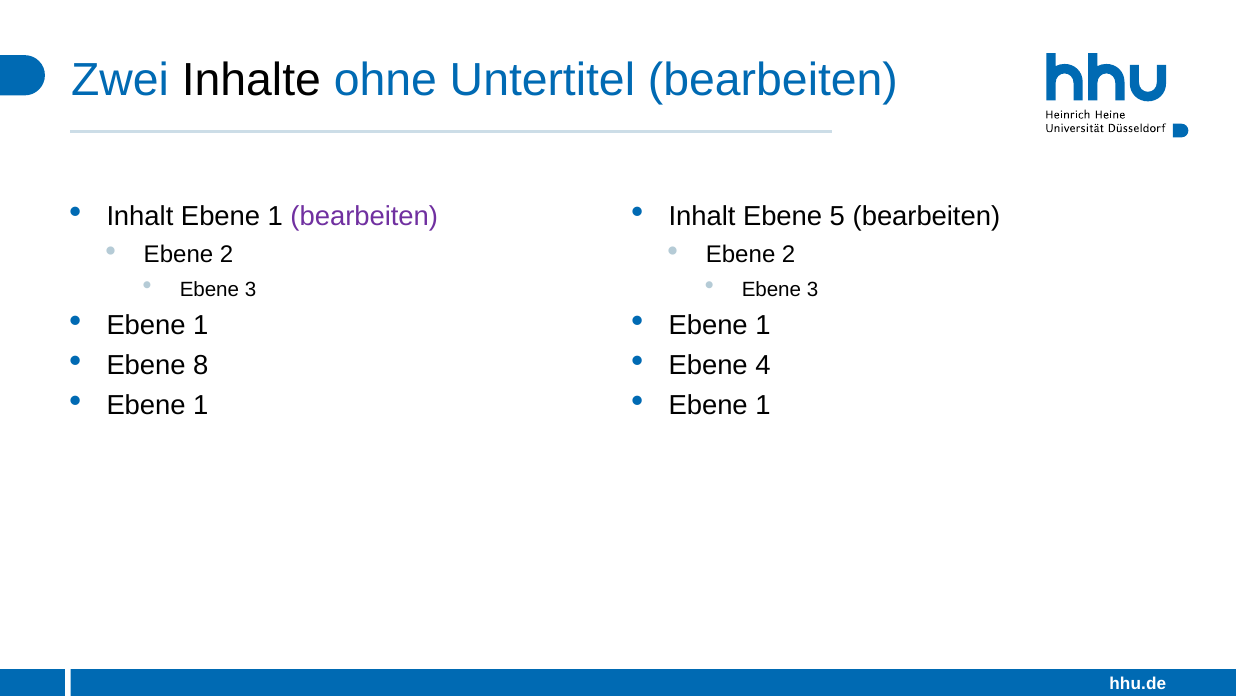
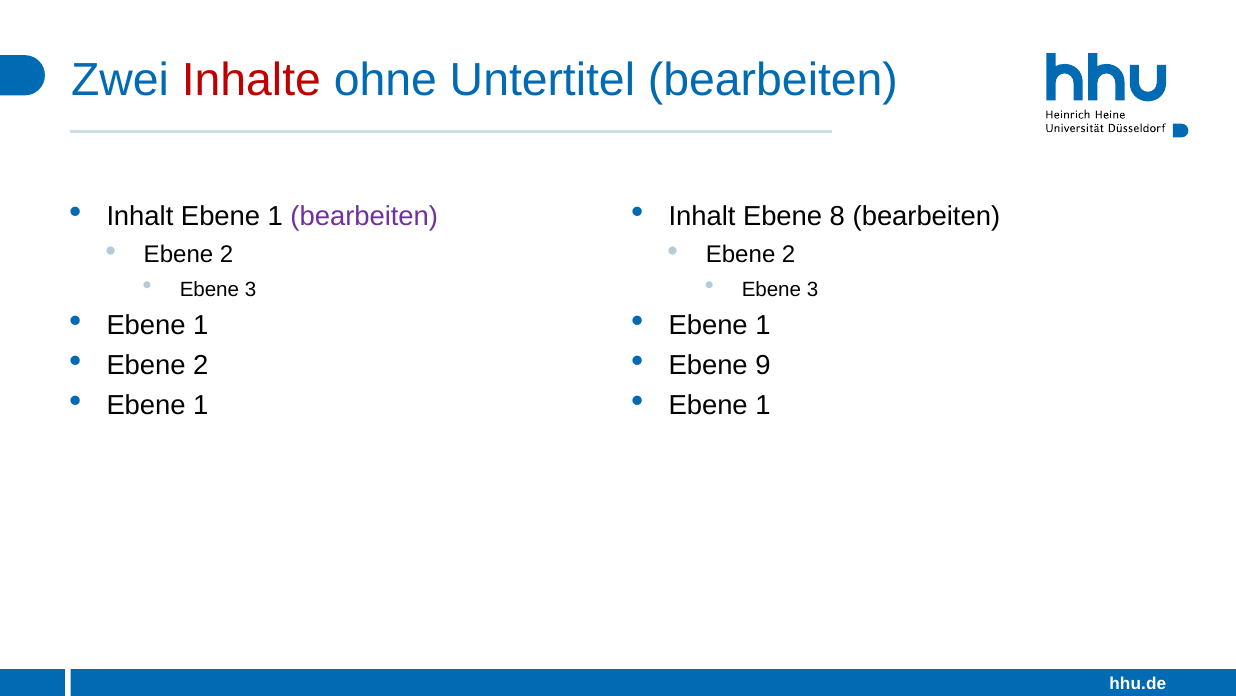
Inhalte colour: black -> red
5: 5 -> 8
8 at (201, 365): 8 -> 2
4: 4 -> 9
